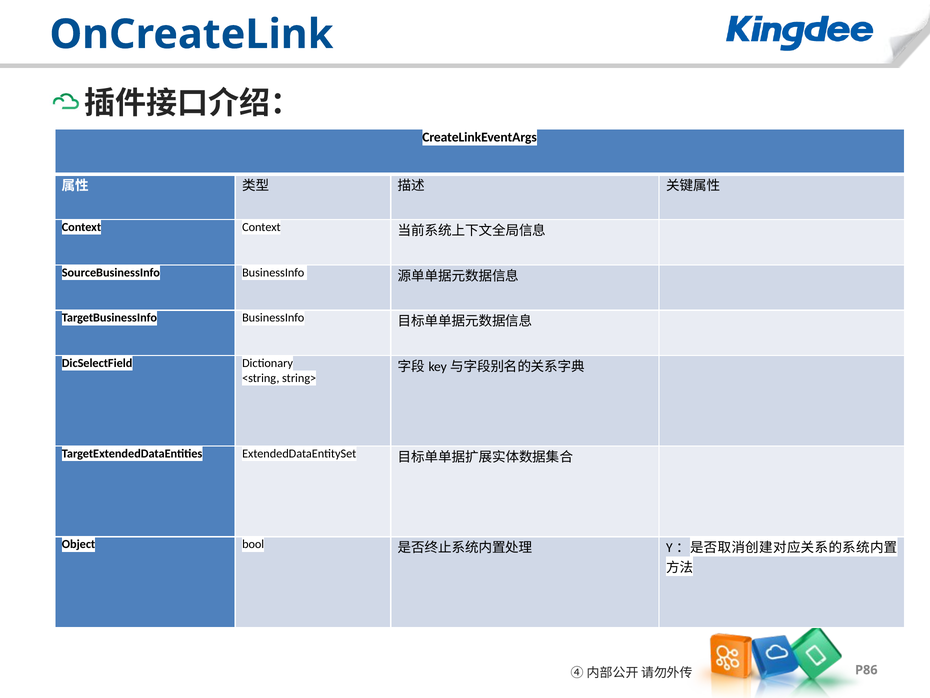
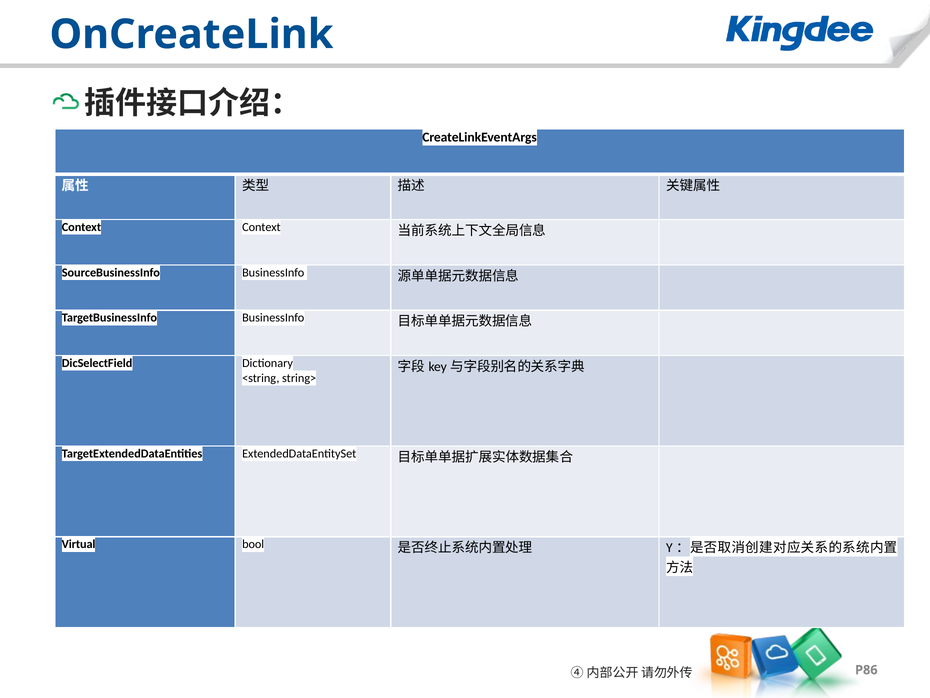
Object: Object -> Virtual
